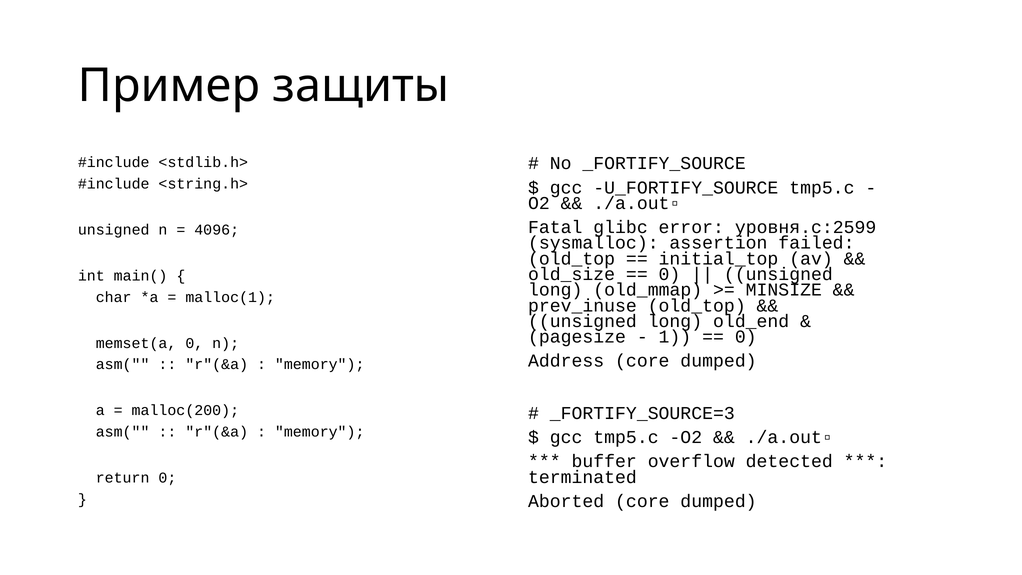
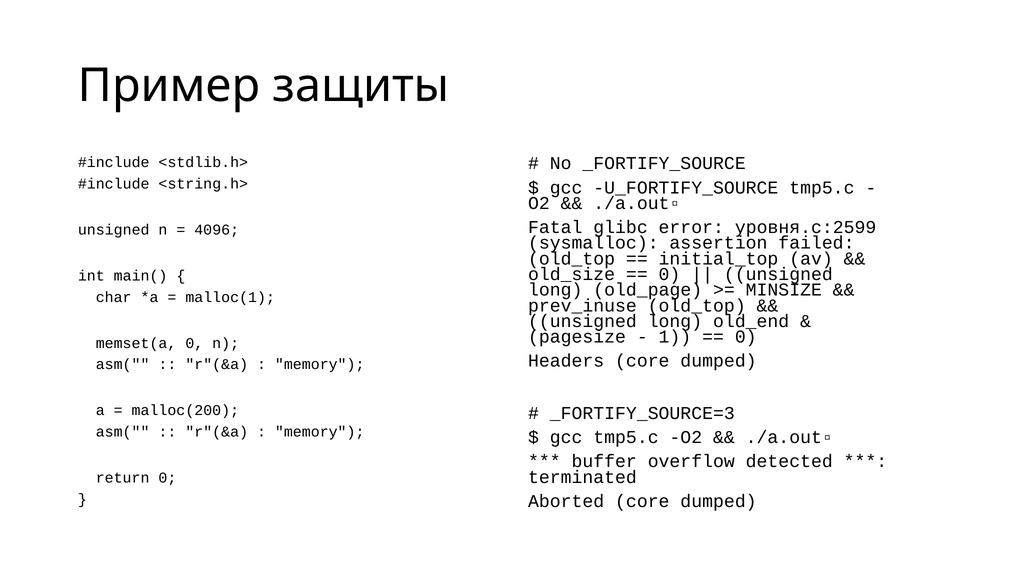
old_mmap: old_mmap -> old_page
Address: Address -> Headers
